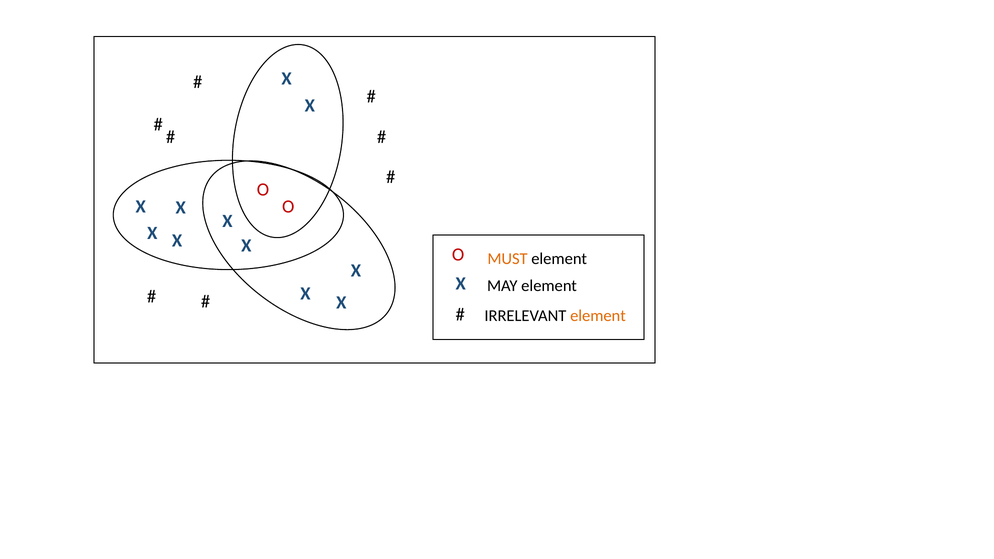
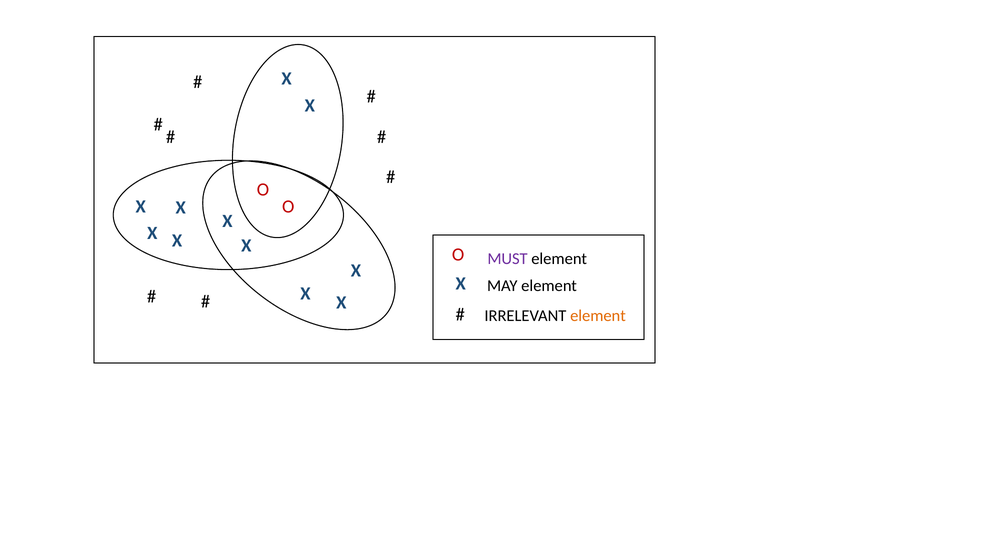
MUST colour: orange -> purple
